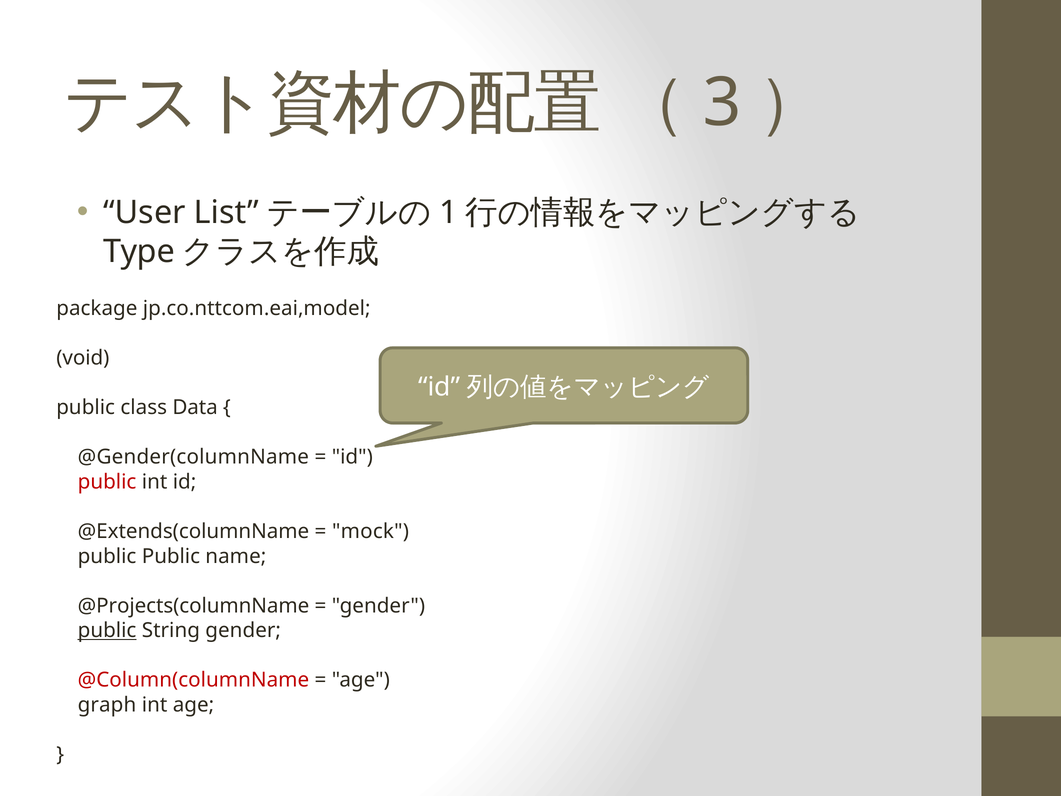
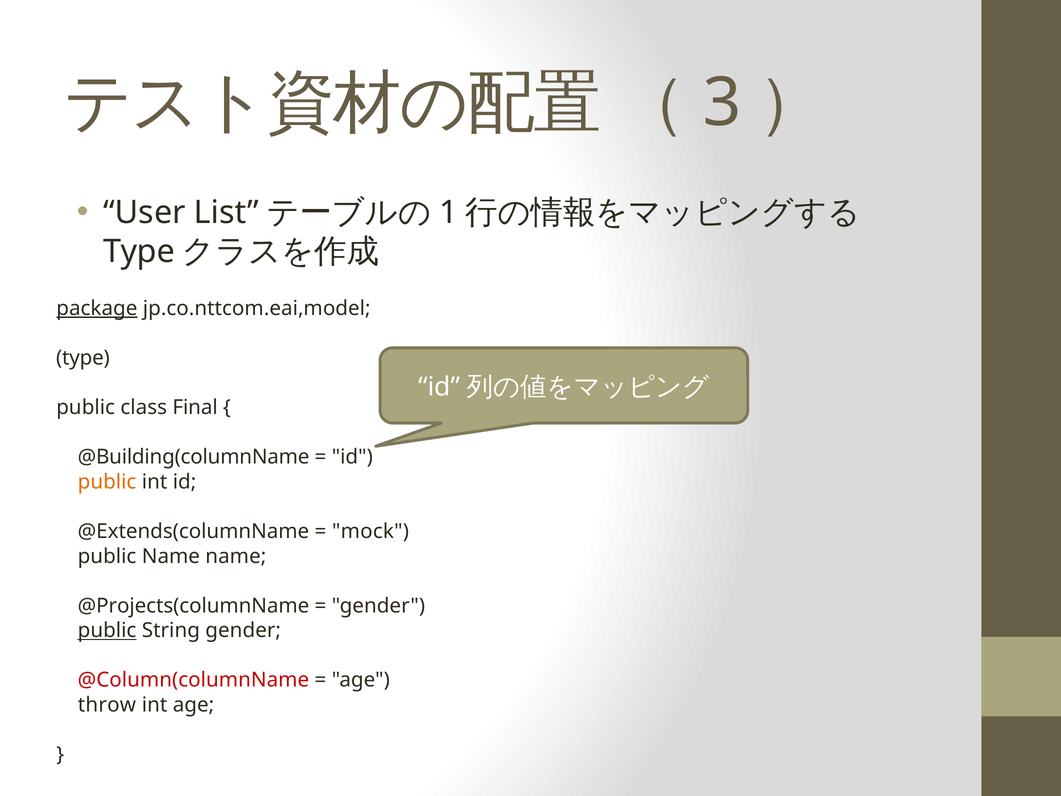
package underline: none -> present
void at (83, 358): void -> type
Data: Data -> Final
@Gender(columnName: @Gender(columnName -> @Building(columnName
public at (107, 482) colour: red -> orange
public Public: Public -> Name
graph: graph -> throw
